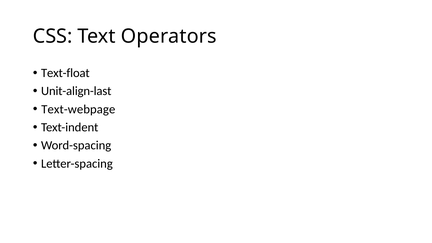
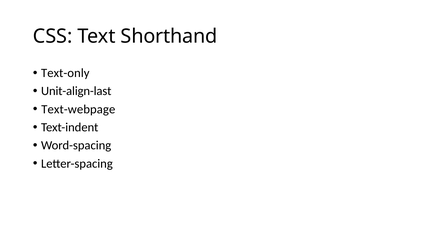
Operators: Operators -> Shorthand
Text-float: Text-float -> Text-only
